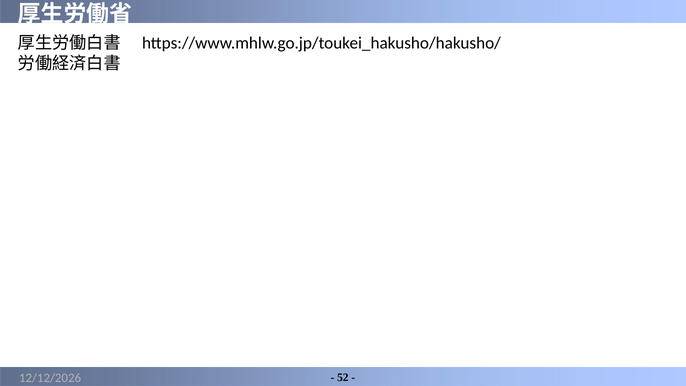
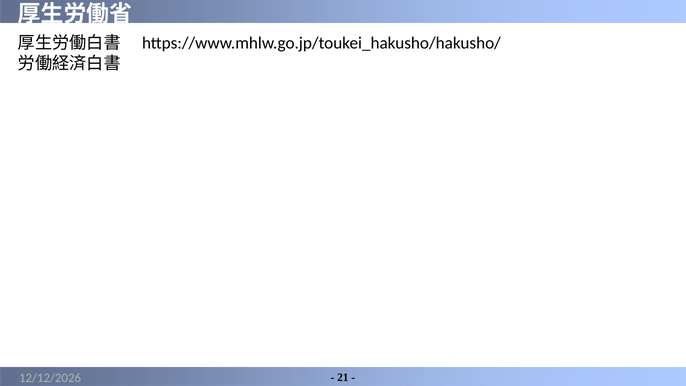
52: 52 -> 21
